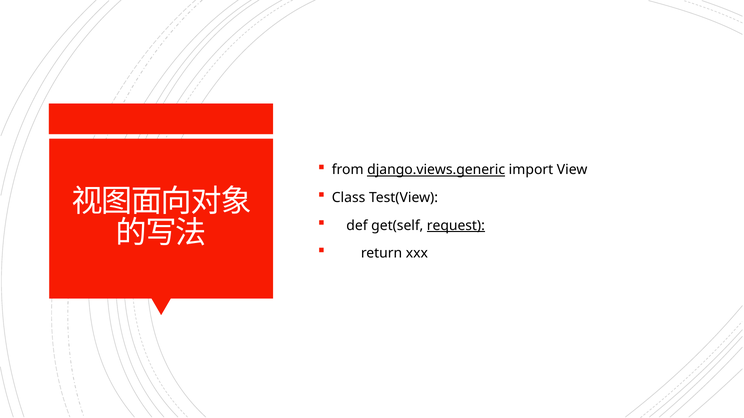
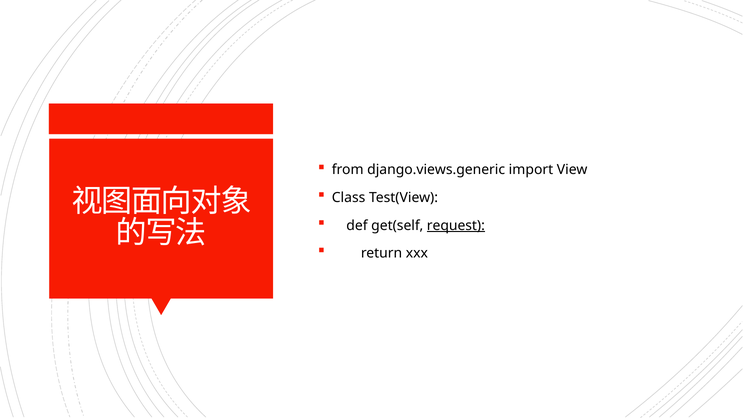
django.views.generic underline: present -> none
